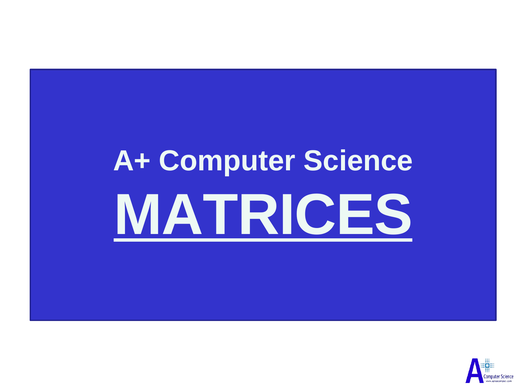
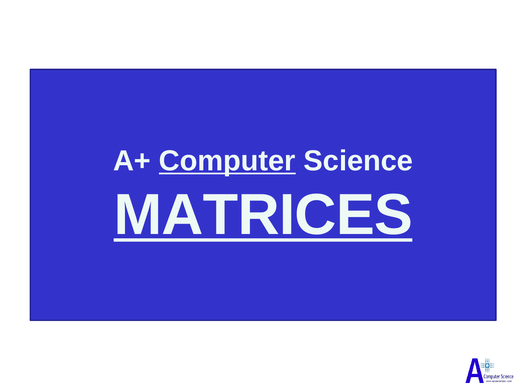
Computer at (227, 161) underline: none -> present
